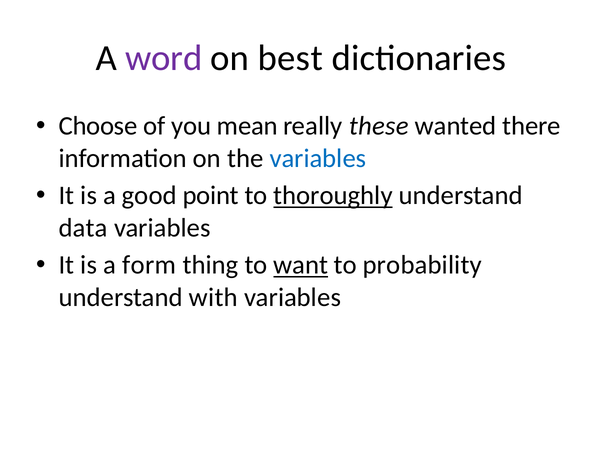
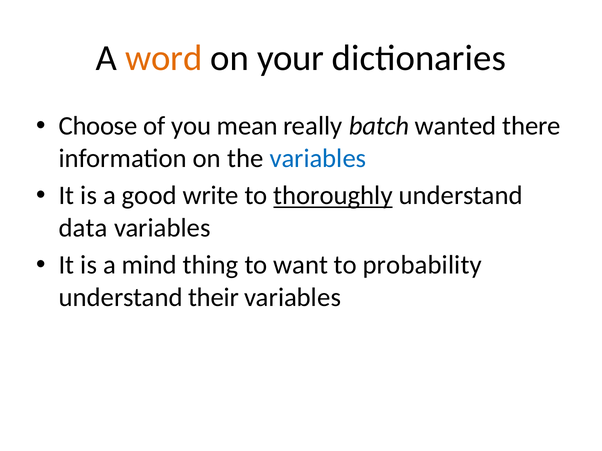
word colour: purple -> orange
best: best -> your
these: these -> batch
point: point -> write
form: form -> mind
want underline: present -> none
with: with -> their
